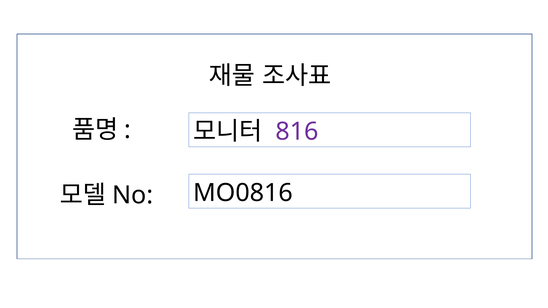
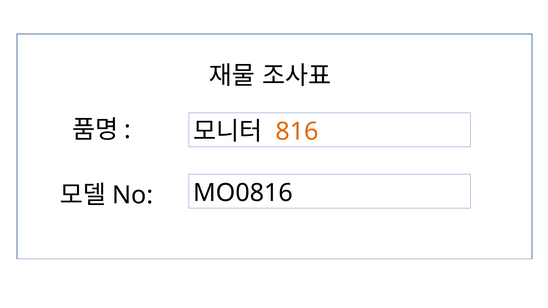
816 colour: purple -> orange
